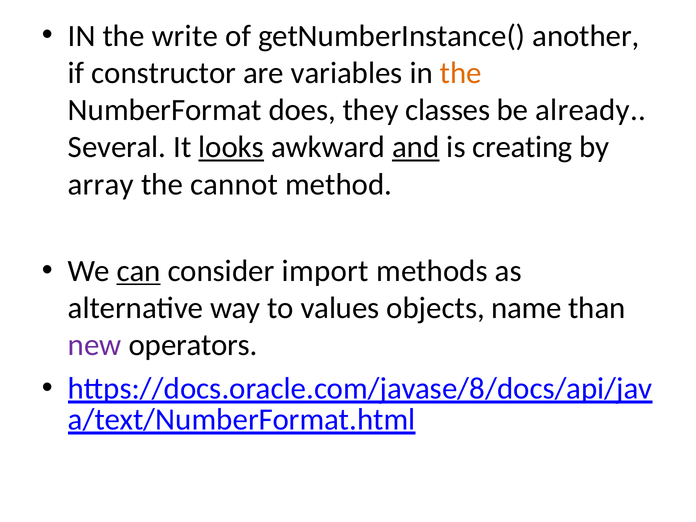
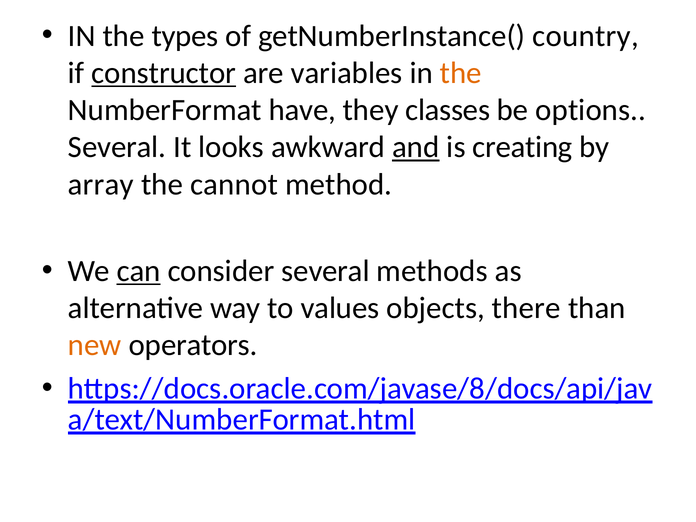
write: write -> types
another: another -> country
constructor underline: none -> present
does: does -> have
already: already -> options
looks underline: present -> none
consider import: import -> several
name: name -> there
new colour: purple -> orange
